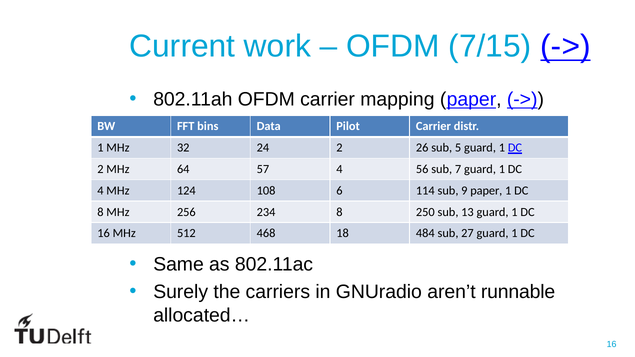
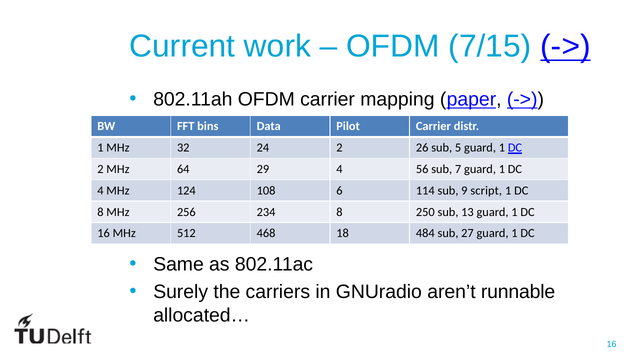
57: 57 -> 29
9 paper: paper -> script
